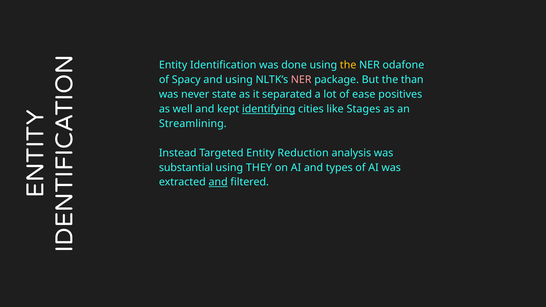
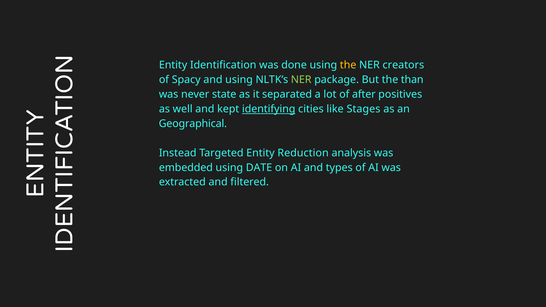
odafone: odafone -> creators
NER at (301, 80) colour: pink -> light green
ease: ease -> after
Streamlining: Streamlining -> Geographical
substantial: substantial -> embedded
THEY: THEY -> DATE
and at (218, 182) underline: present -> none
